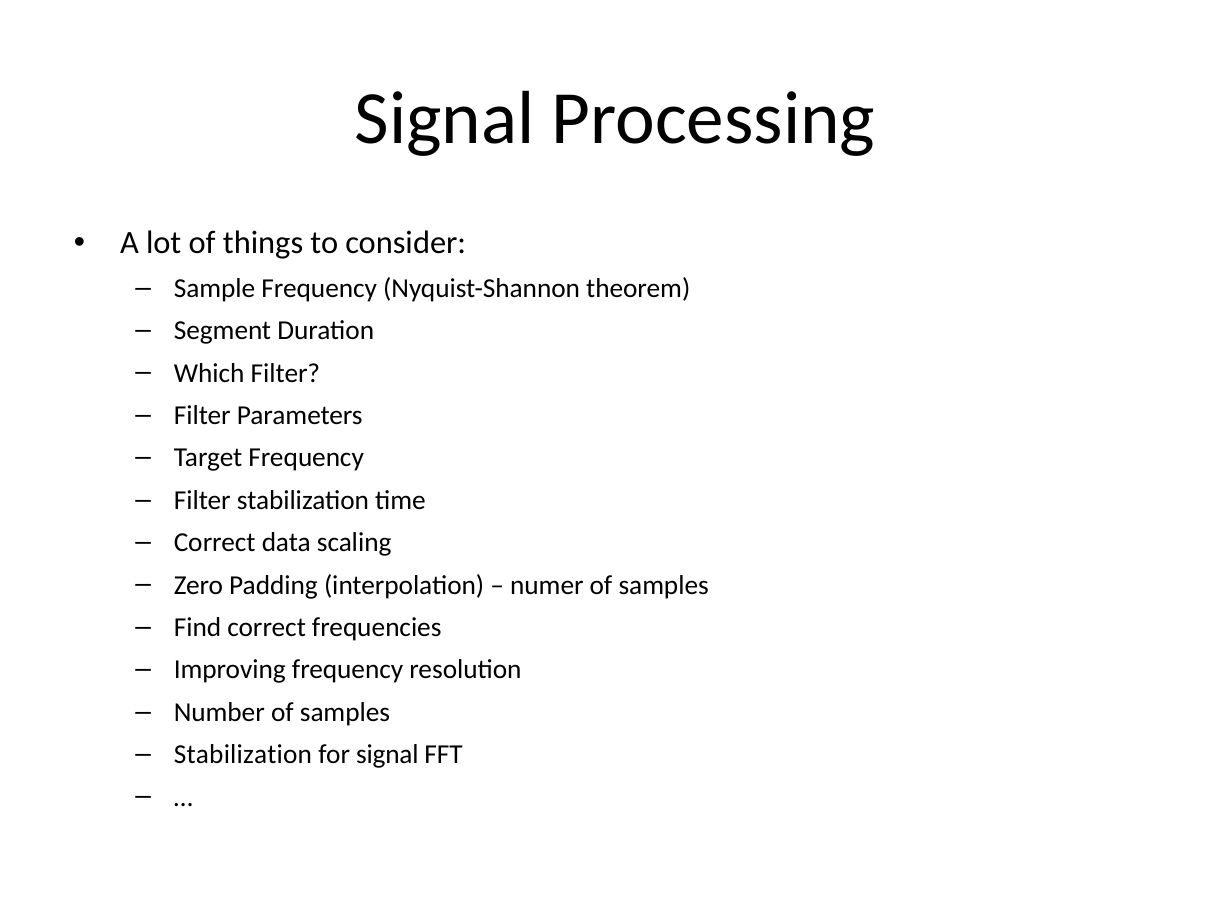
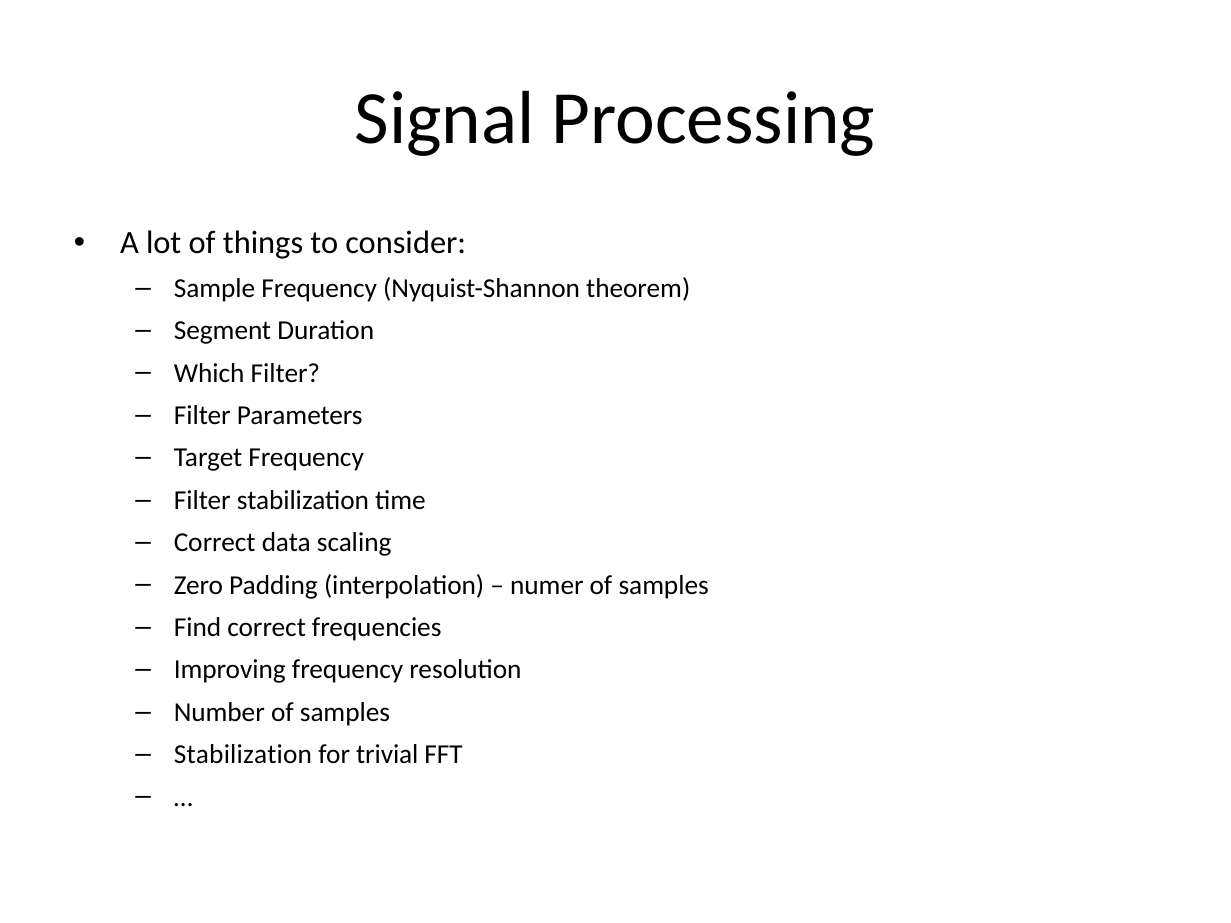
for signal: signal -> trivial
